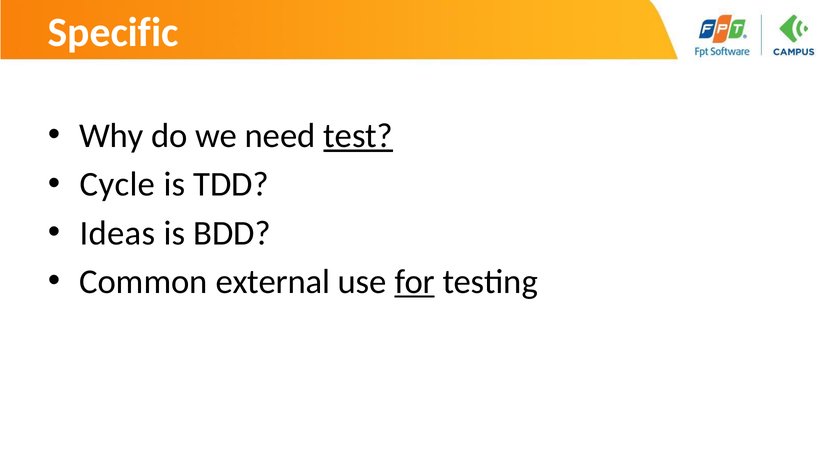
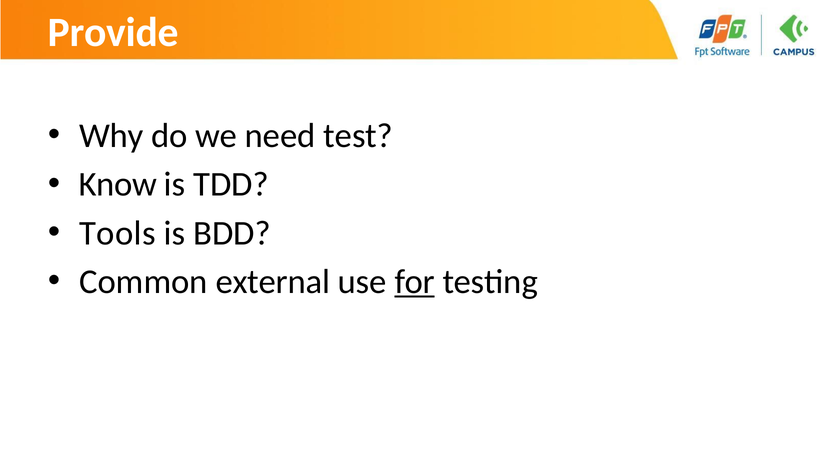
Specific: Specific -> Provide
test underline: present -> none
Cycle: Cycle -> Know
Ideas: Ideas -> Tools
